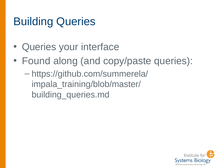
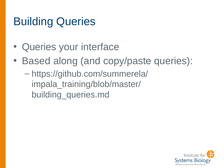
Found: Found -> Based
